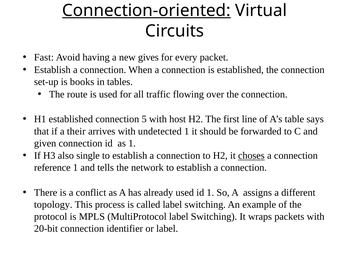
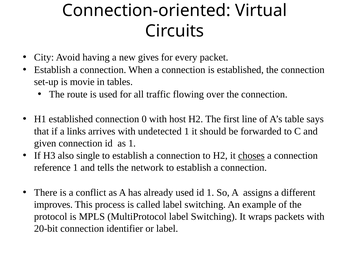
Connection-oriented underline: present -> none
Fast: Fast -> City
books: books -> movie
5: 5 -> 0
their: their -> links
topology: topology -> improves
